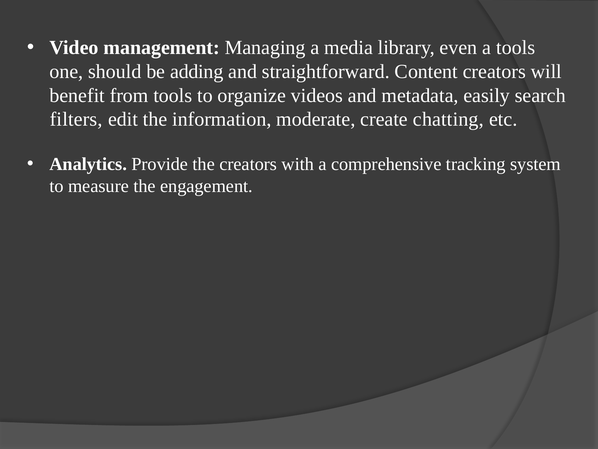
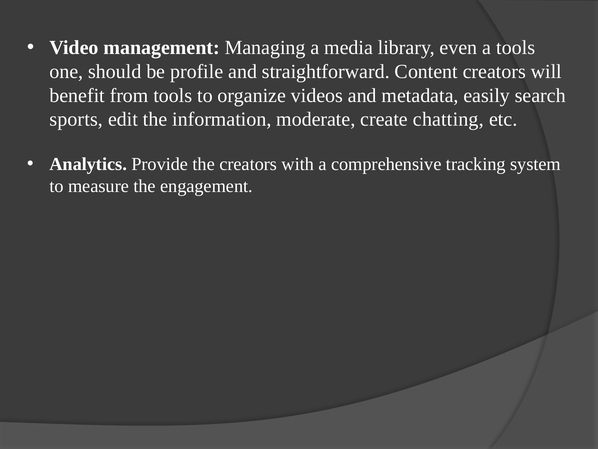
adding: adding -> profile
filters: filters -> sports
